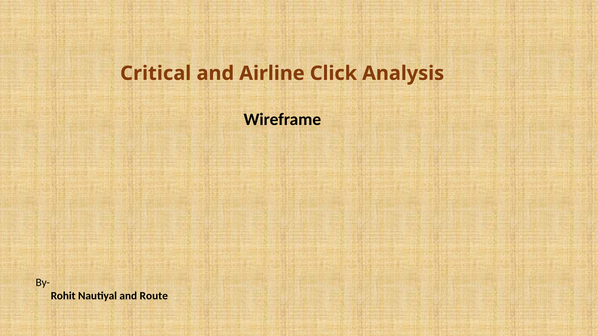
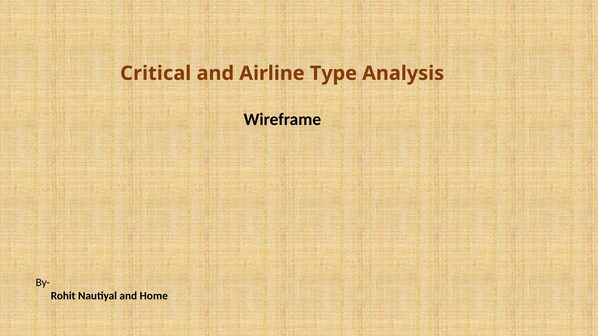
Click: Click -> Type
Route: Route -> Home
